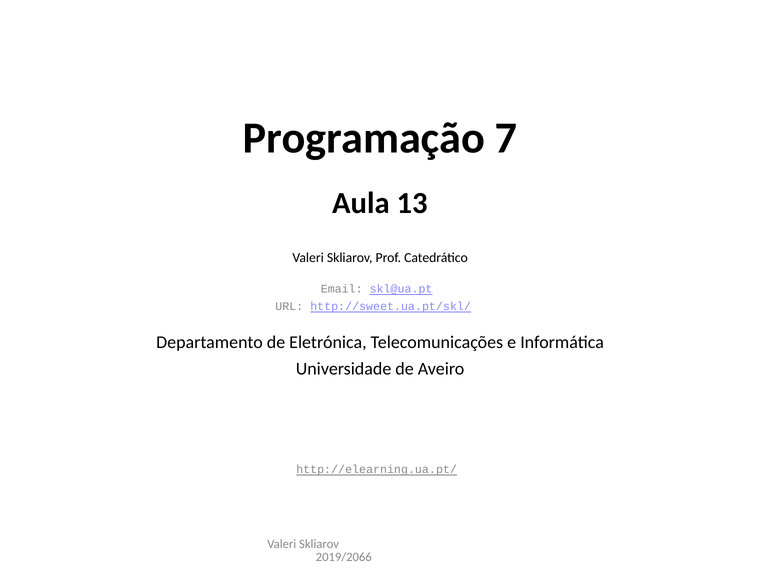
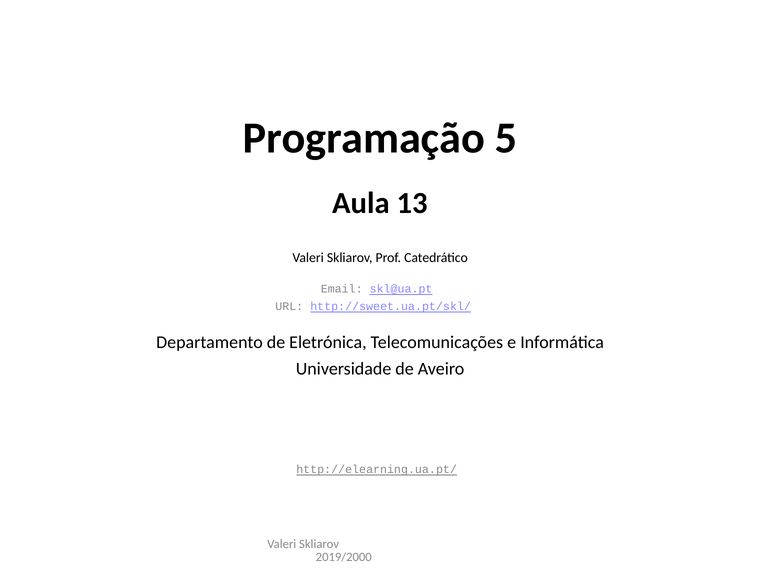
7: 7 -> 5
2019/2066: 2019/2066 -> 2019/2000
